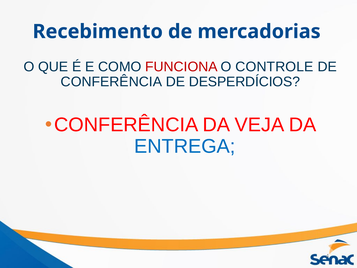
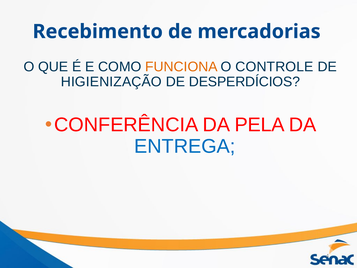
FUNCIONA colour: red -> orange
CONFERÊNCIA at (111, 82): CONFERÊNCIA -> HIGIENIZAÇÃO
VEJA: VEJA -> PELA
